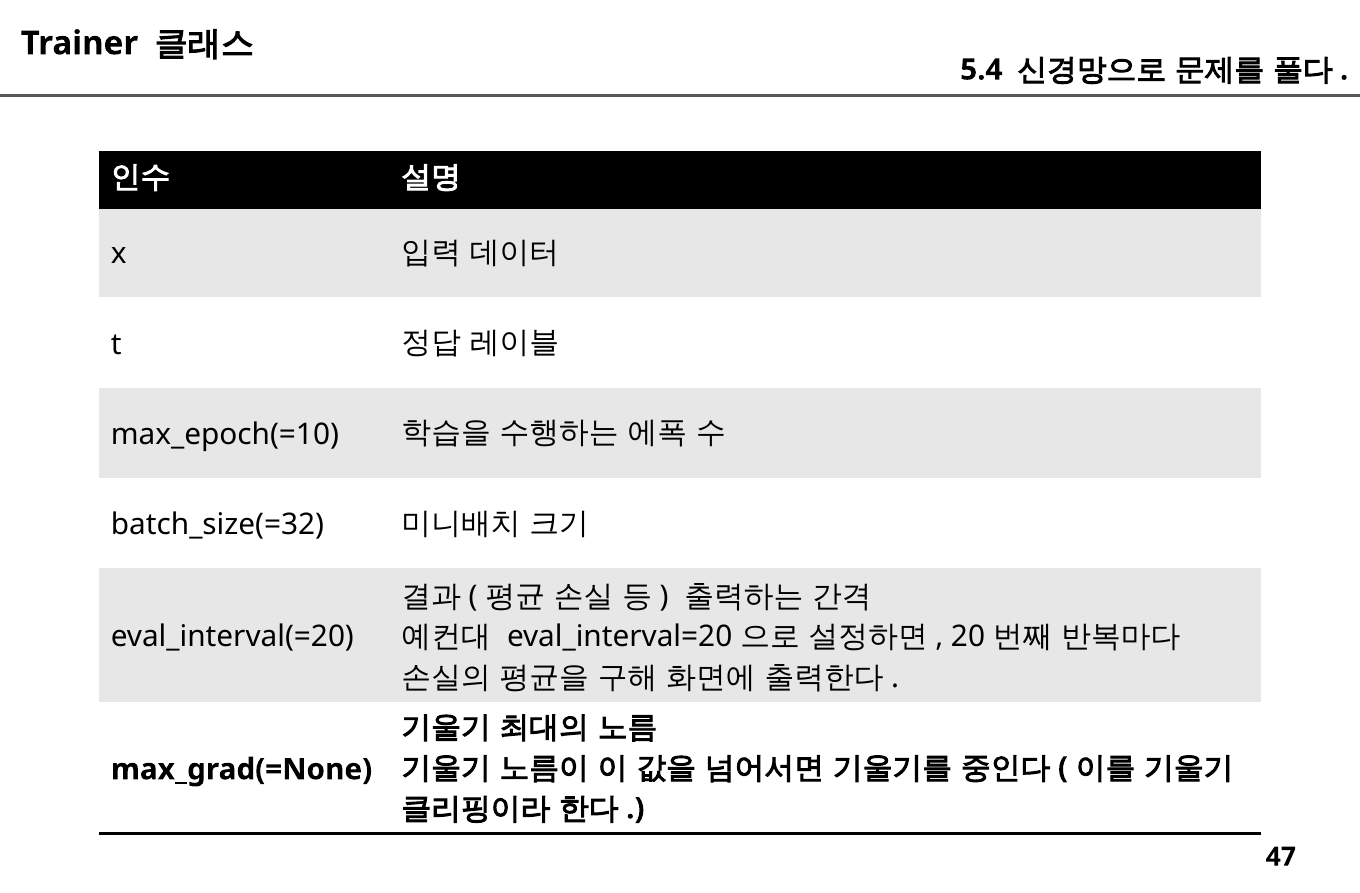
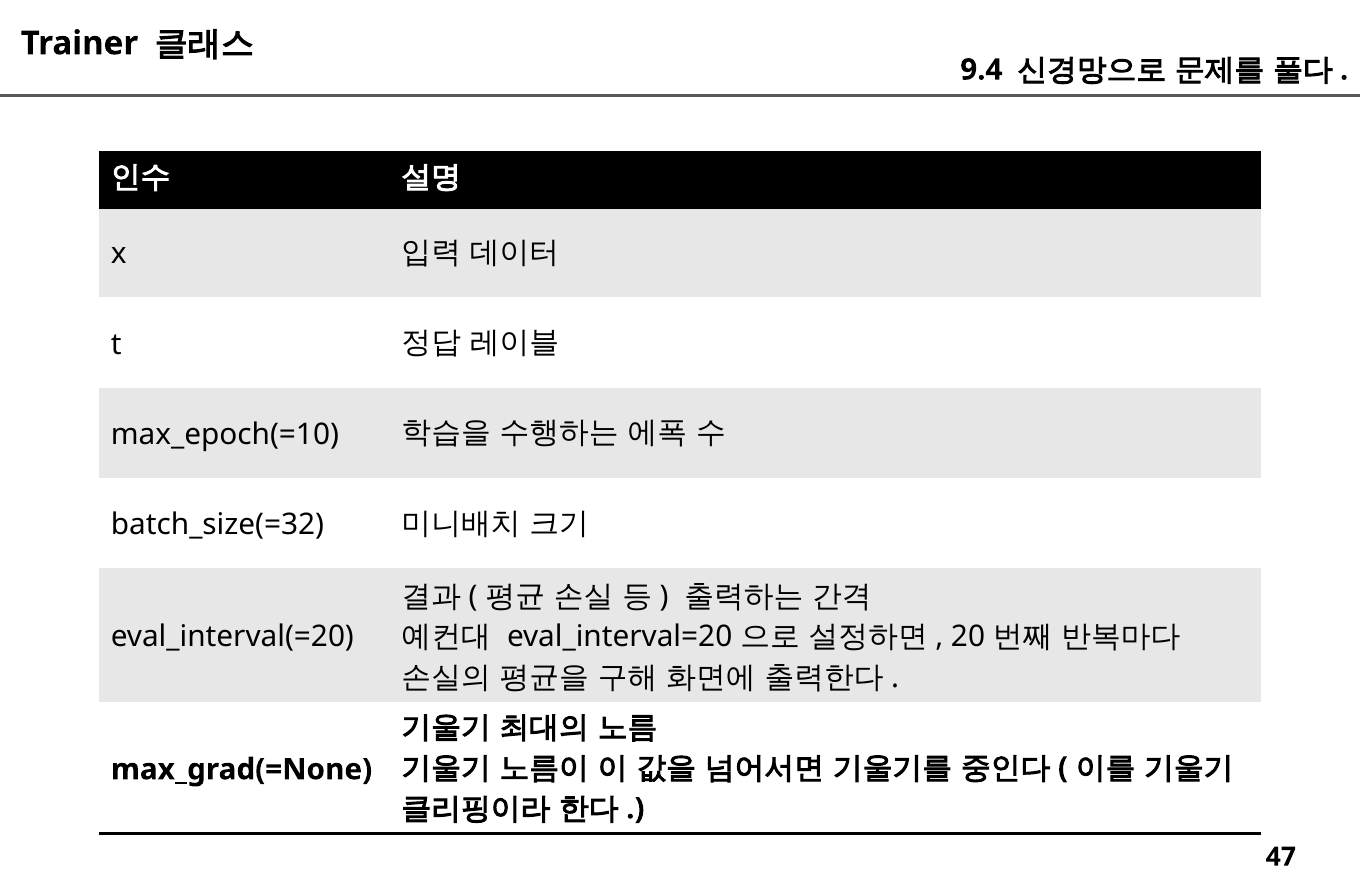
5.4: 5.4 -> 9.4
